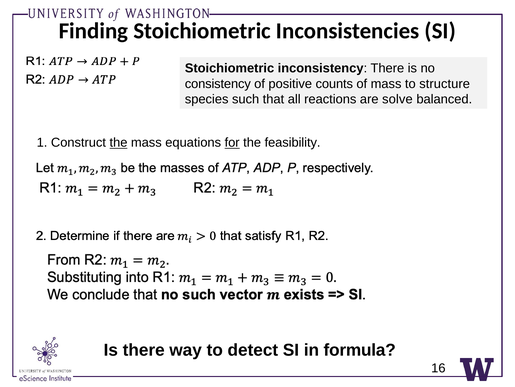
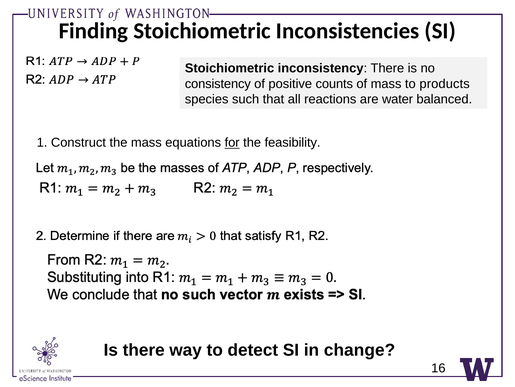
structure: structure -> products
solve: solve -> water
the at (118, 142) underline: present -> none
formula: formula -> change
